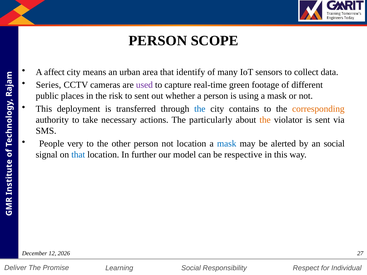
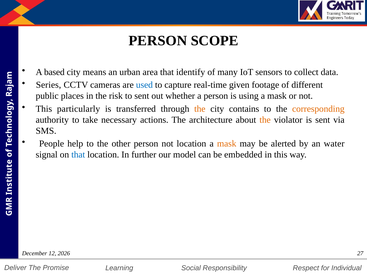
affect: affect -> based
used colour: purple -> blue
green: green -> given
deployment: deployment -> particularly
the at (200, 109) colour: blue -> orange
particularly: particularly -> architecture
very: very -> help
mask at (227, 144) colour: blue -> orange
an social: social -> water
respective: respective -> embedded
